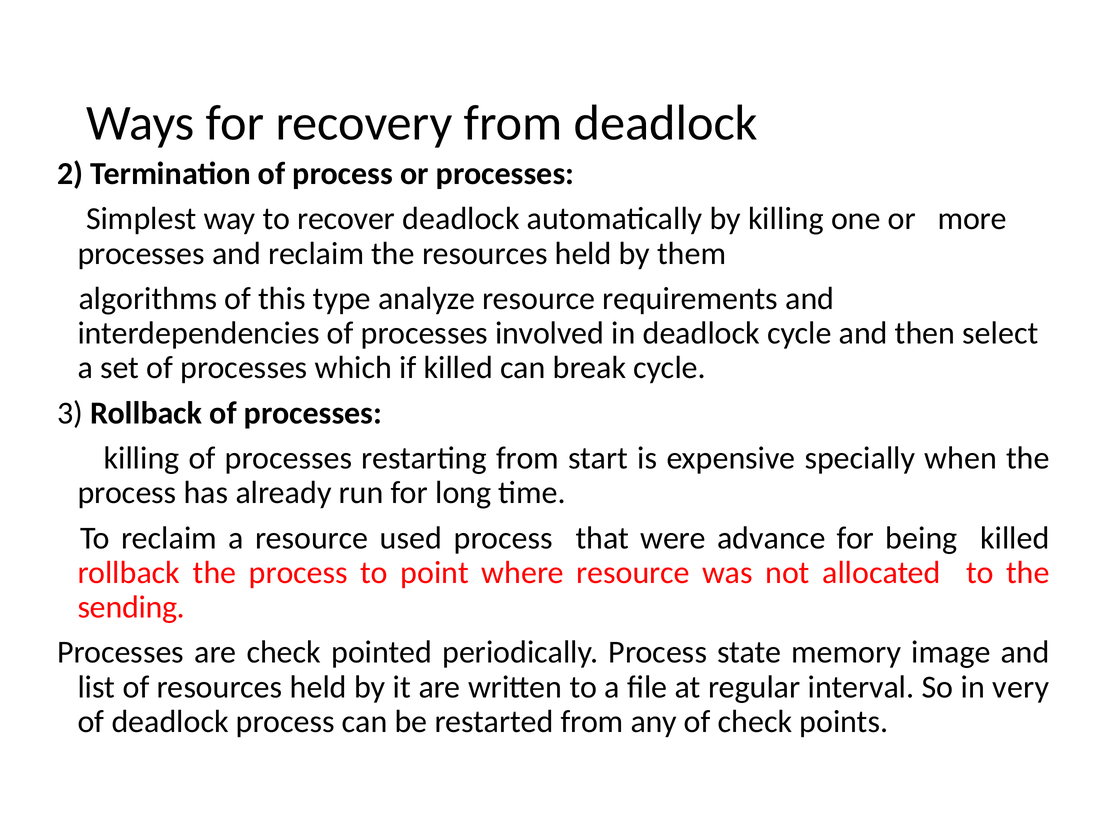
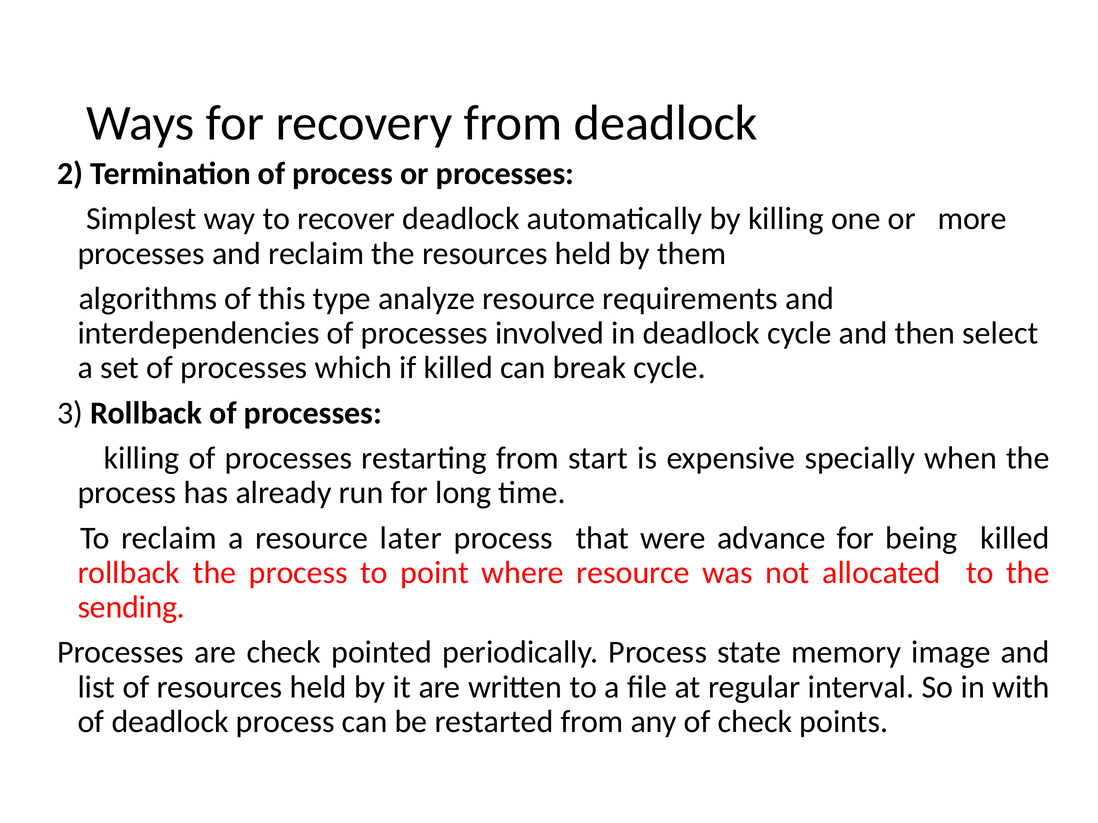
used: used -> later
very: very -> with
